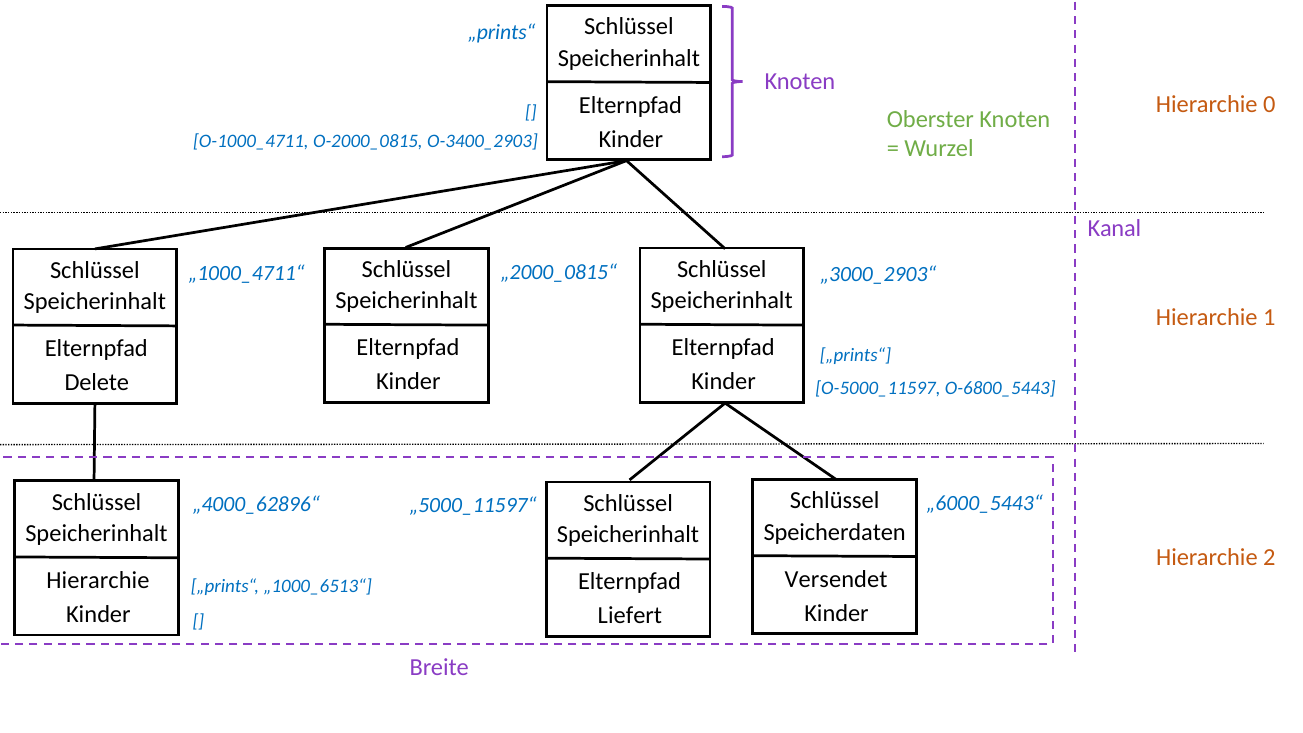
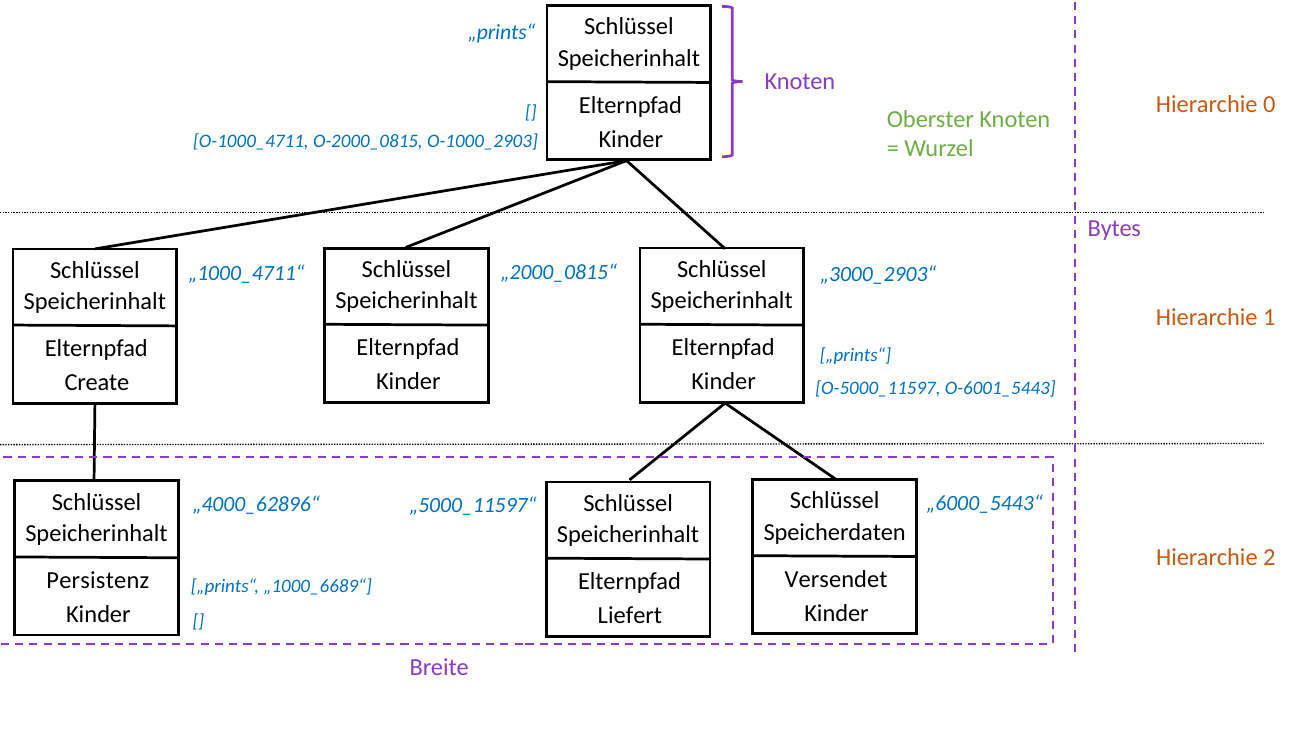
O-3400_2903: O-3400_2903 -> O-1000_2903
Kanal: Kanal -> Bytes
Delete: Delete -> Create
O-6800_5443: O-6800_5443 -> O-6001_5443
Hierarchie at (98, 580): Hierarchie -> Persistenz
„1000_6513“: „1000_6513“ -> „1000_6689“
